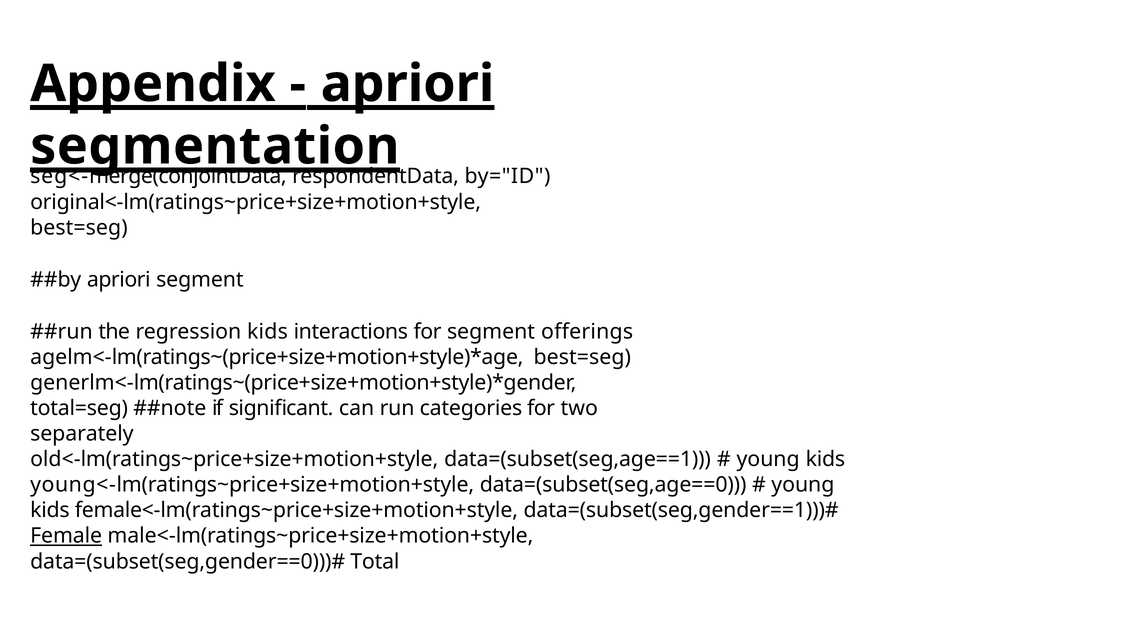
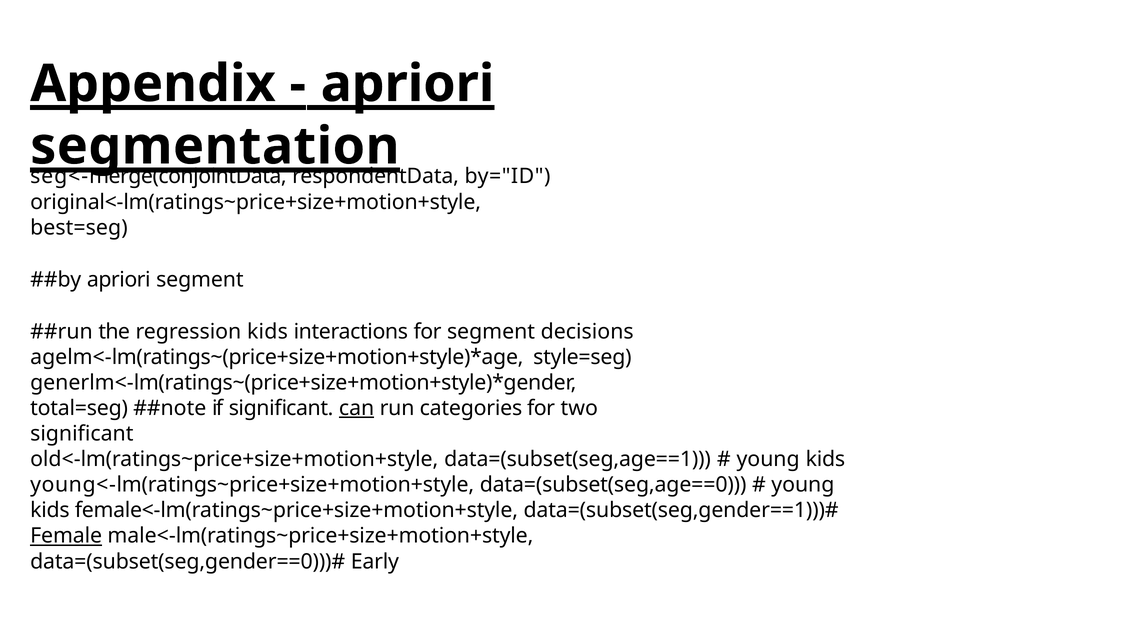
offerings: offerings -> decisions
best=seg at (582, 357): best=seg -> style=seg
can underline: none -> present
separately at (82, 434): separately -> significant
Total: Total -> Early
